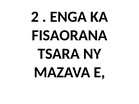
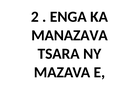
FISAORANA: FISAORANA -> MANAZAVA
